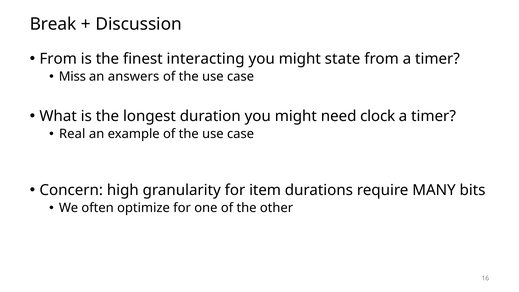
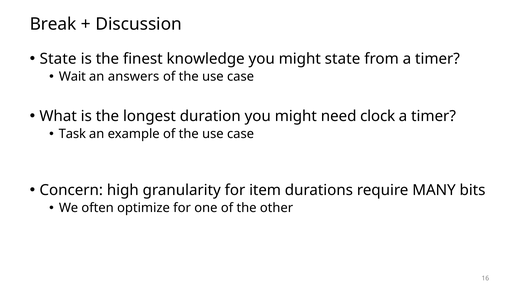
From at (58, 59): From -> State
interacting: interacting -> knowledge
Miss: Miss -> Wait
Real: Real -> Task
